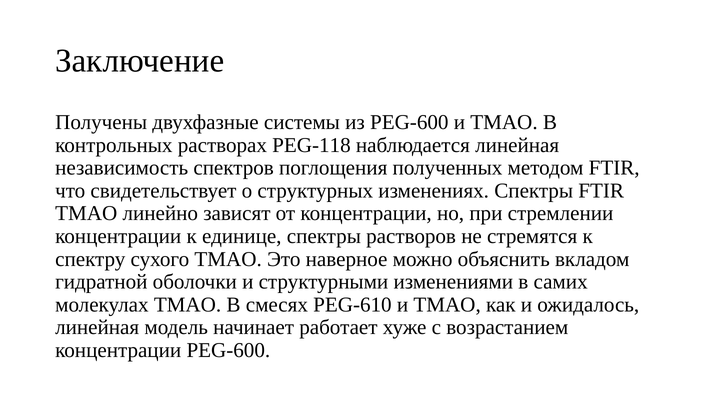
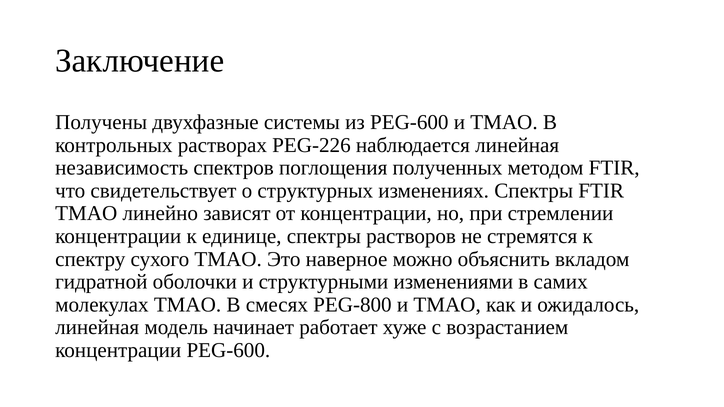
PEG-118: PEG-118 -> PEG-226
PEG-610: PEG-610 -> PEG-800
